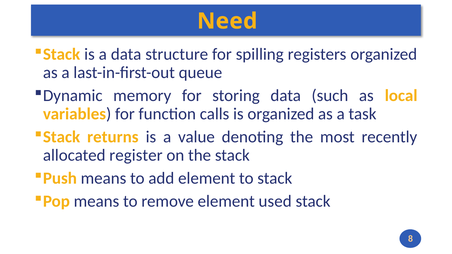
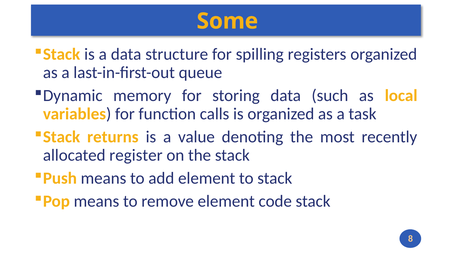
Need: Need -> Some
used: used -> code
